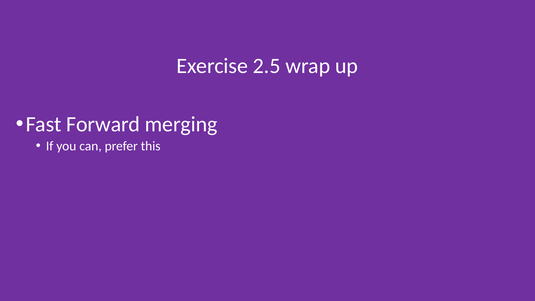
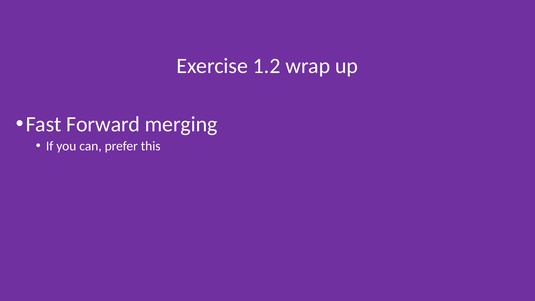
2.5: 2.5 -> 1.2
